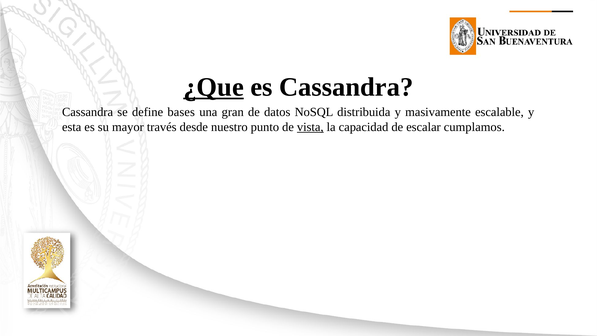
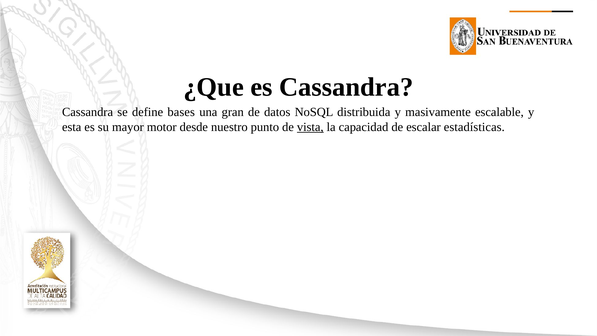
¿Que underline: present -> none
través: través -> motor
cumplamos: cumplamos -> estadísticas
